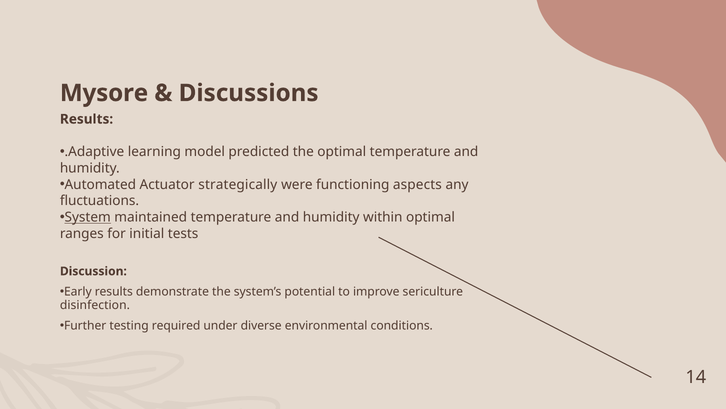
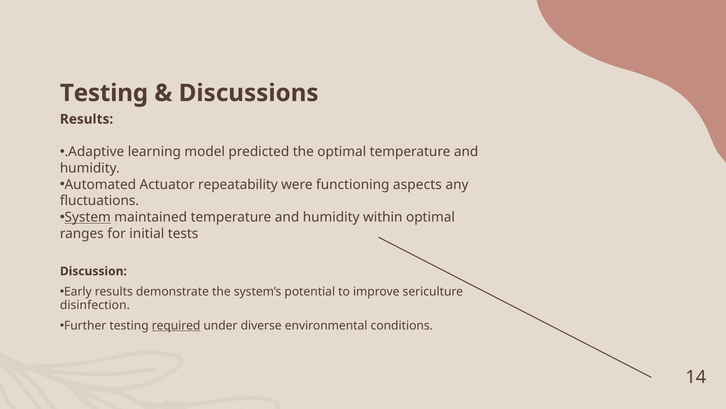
Mysore at (104, 93): Mysore -> Testing
strategically: strategically -> repeatability
required underline: none -> present
